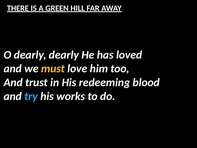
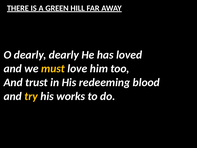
try colour: light blue -> yellow
